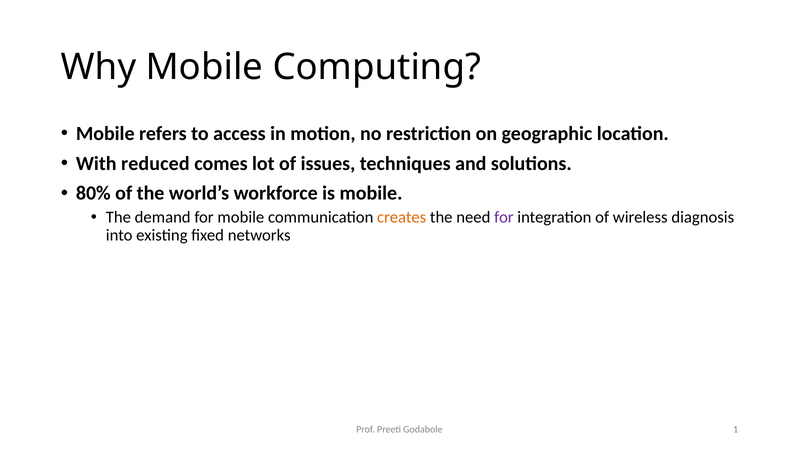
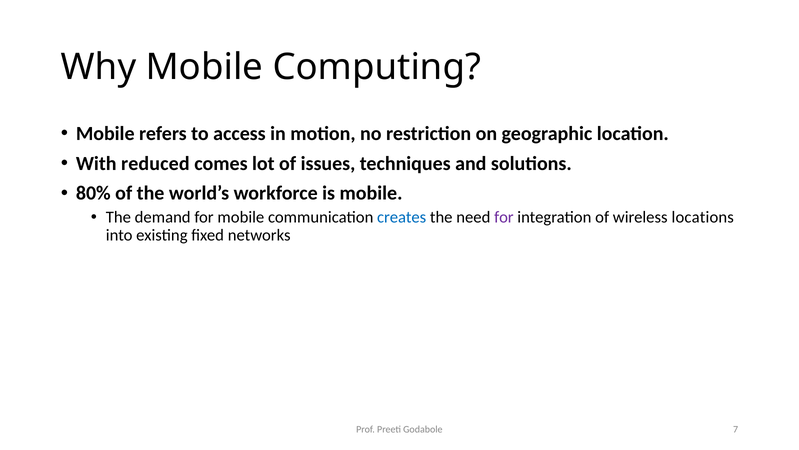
creates colour: orange -> blue
diagnosis: diagnosis -> locations
1: 1 -> 7
